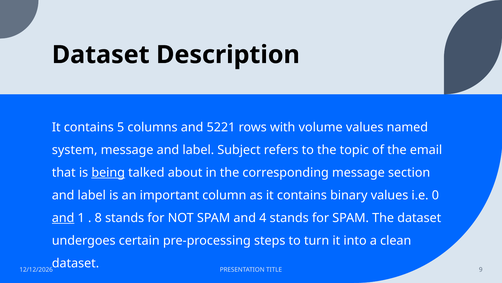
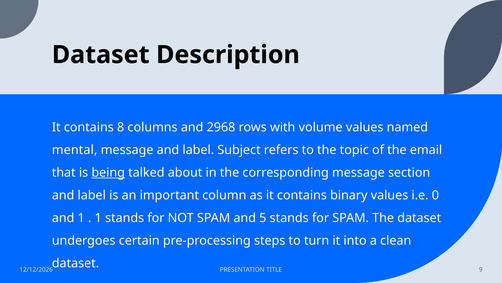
5: 5 -> 8
5221: 5221 -> 2968
system: system -> mental
and at (63, 217) underline: present -> none
8 at (98, 217): 8 -> 1
4: 4 -> 5
